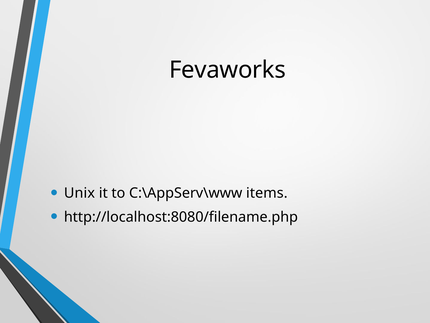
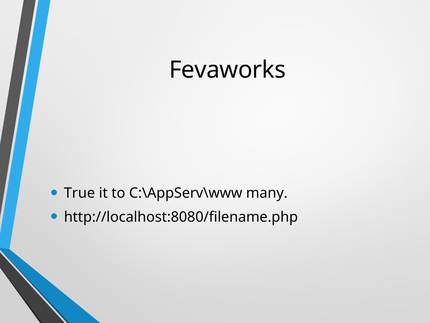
Unix: Unix -> True
items: items -> many
